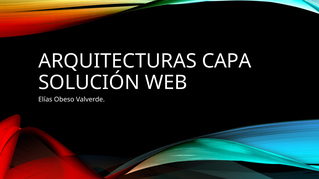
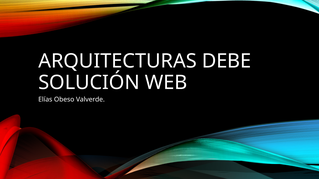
CAPA: CAPA -> DEBE
